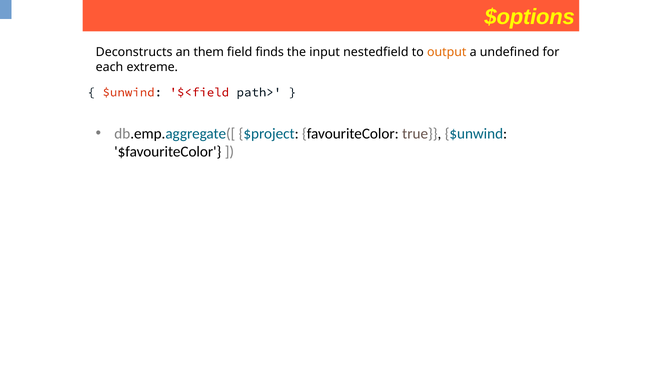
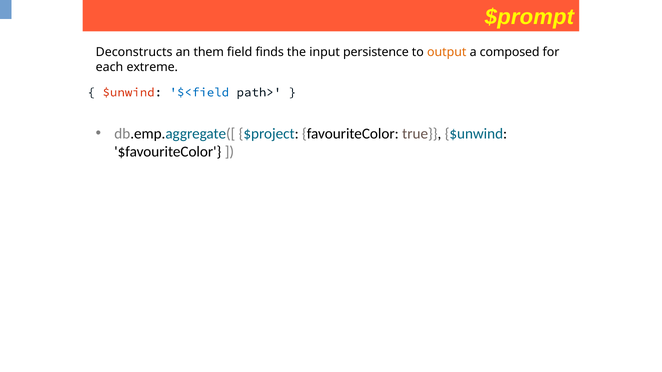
$options: $options -> $prompt
nestedfield: nestedfield -> persistence
undefined: undefined -> composed
$<field colour: red -> blue
